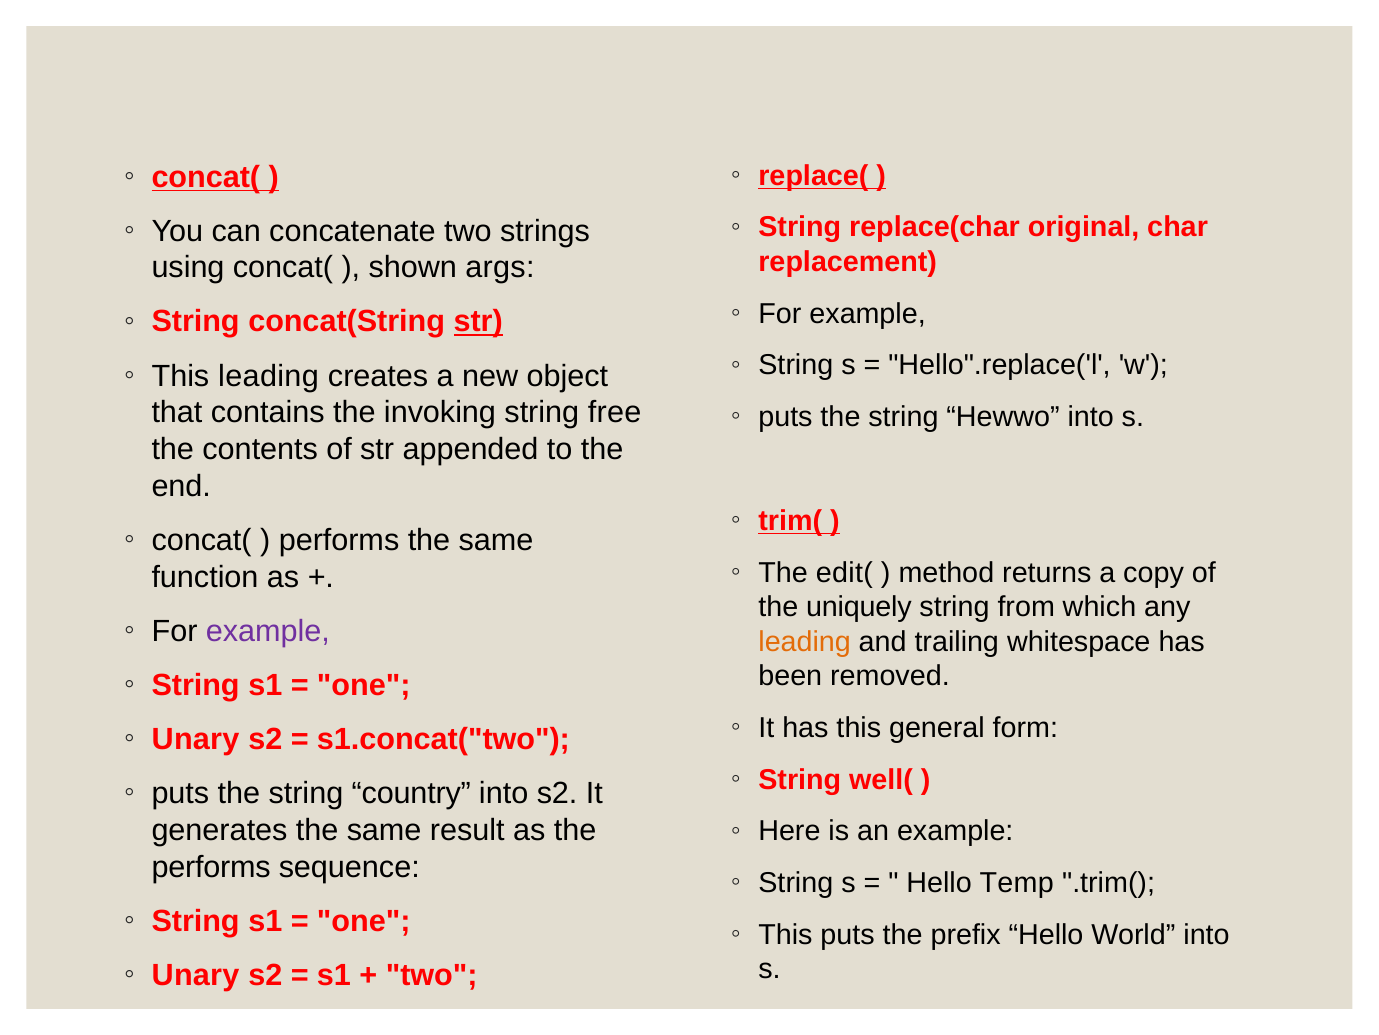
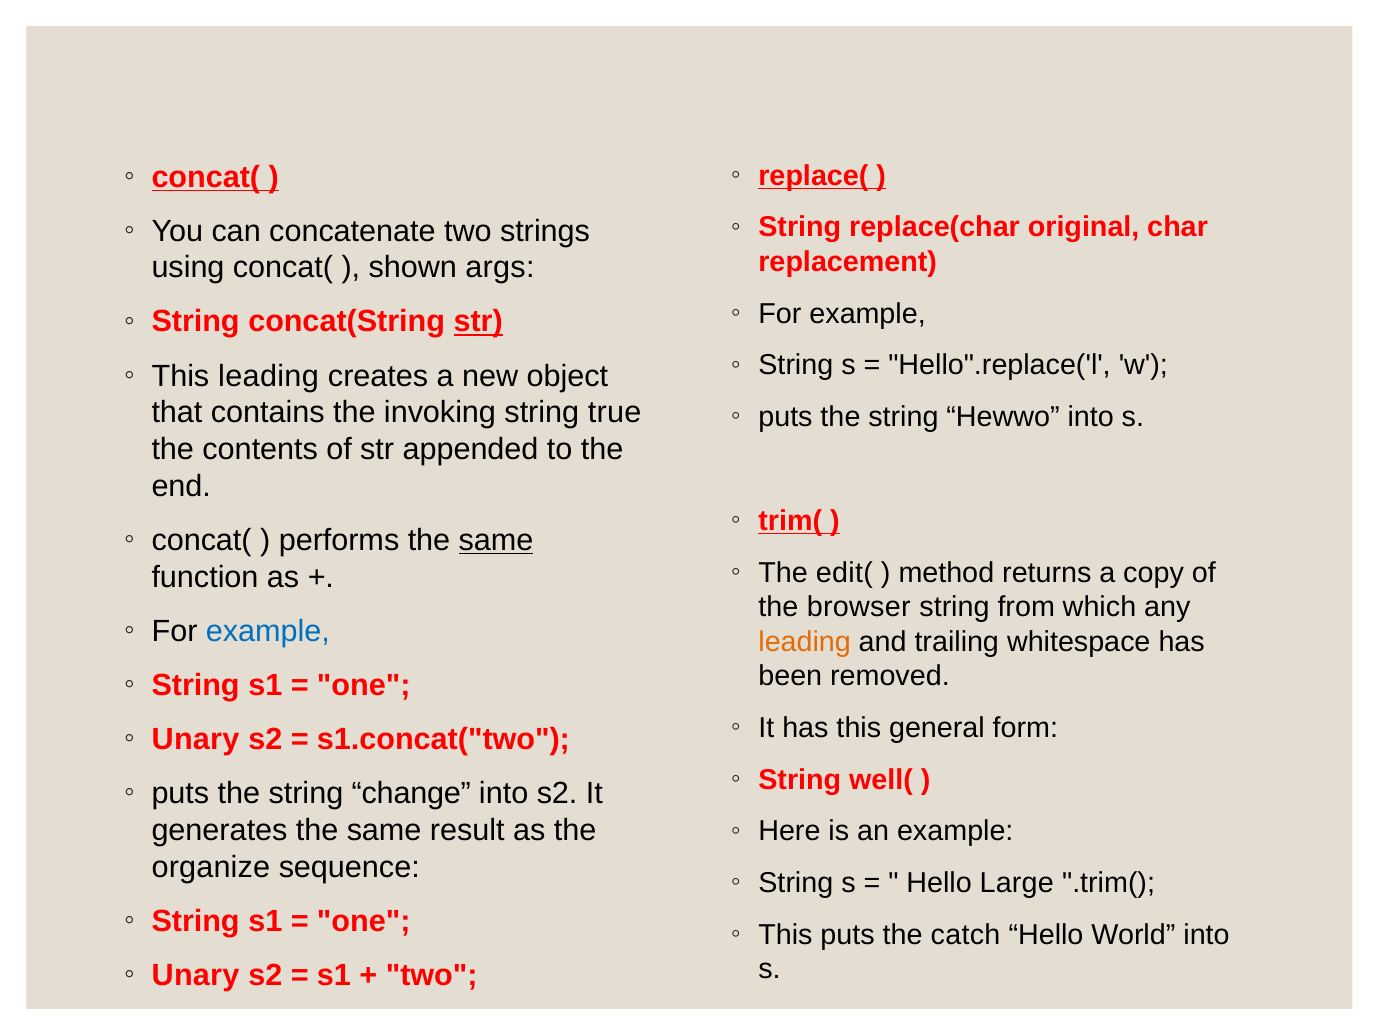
free: free -> true
same at (496, 540) underline: none -> present
uniquely: uniquely -> browser
example at (268, 631) colour: purple -> blue
country: country -> change
performs at (211, 866): performs -> organize
Temp: Temp -> Large
prefix: prefix -> catch
